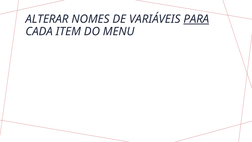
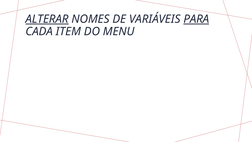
ALTERAR underline: none -> present
